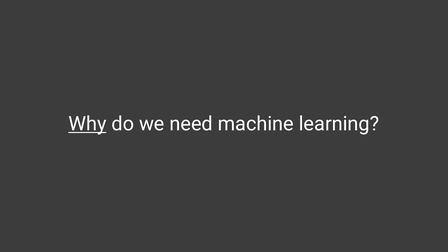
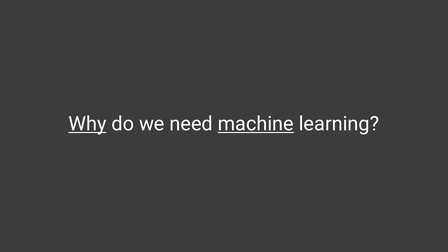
machine underline: none -> present
